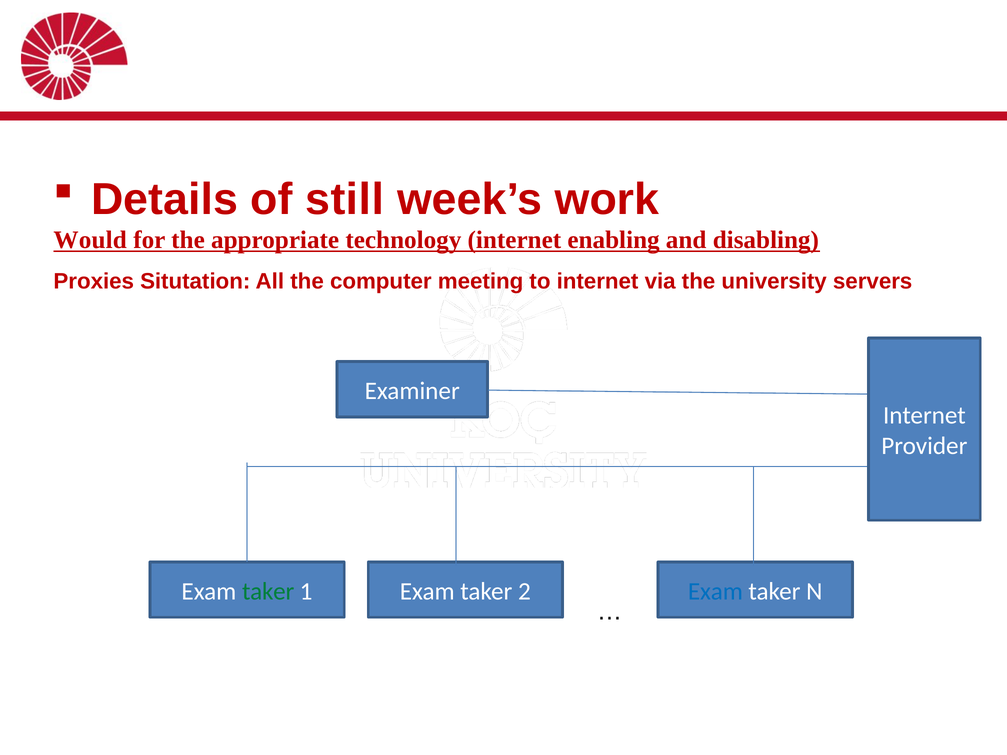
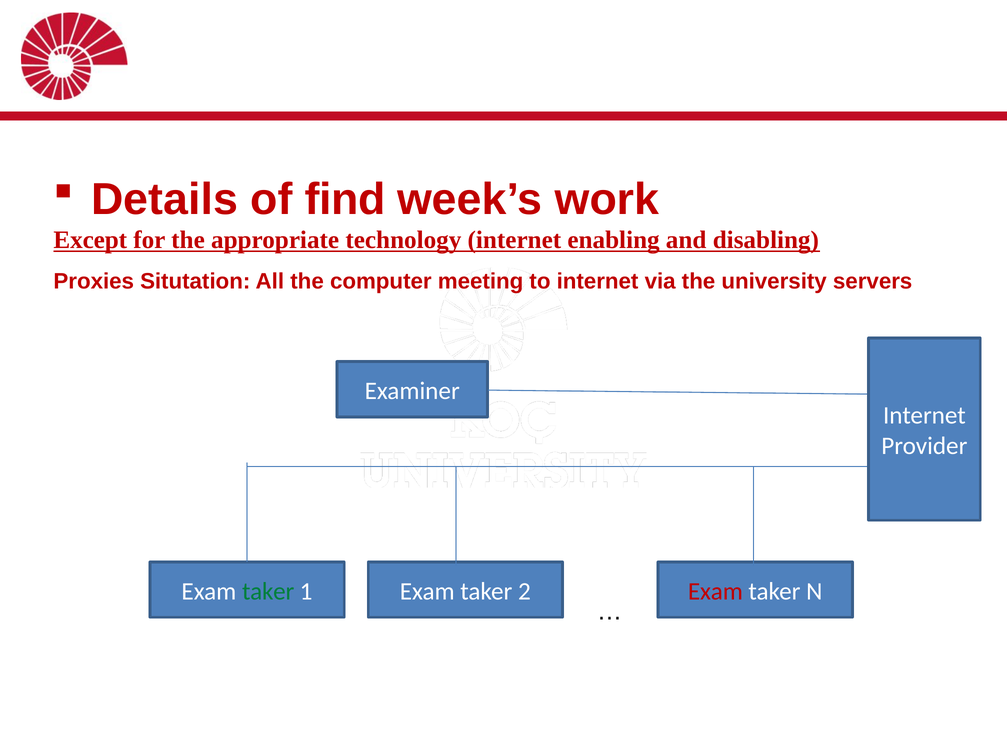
still: still -> find
Would: Would -> Except
Exam at (715, 592) colour: blue -> red
